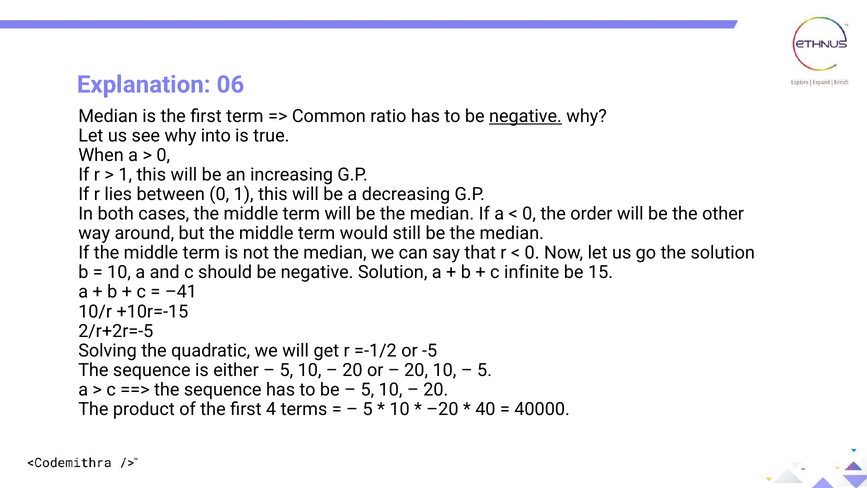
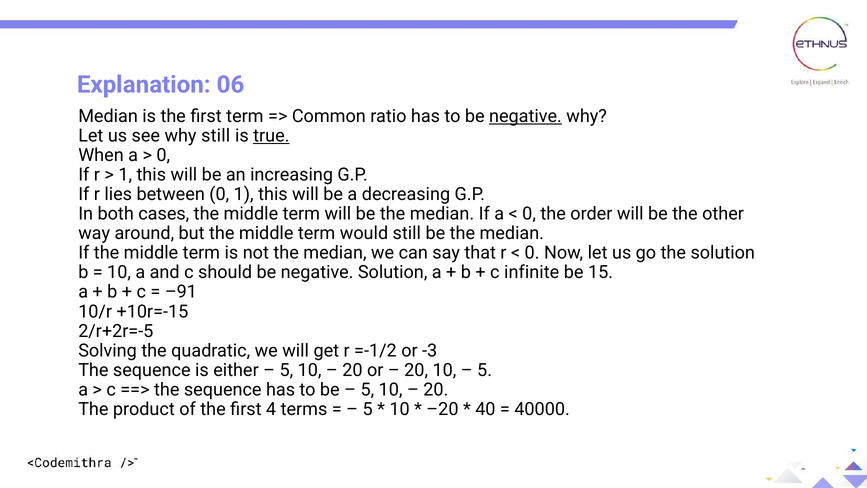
why into: into -> still
true underline: none -> present
–41: –41 -> –91
-5: -5 -> -3
